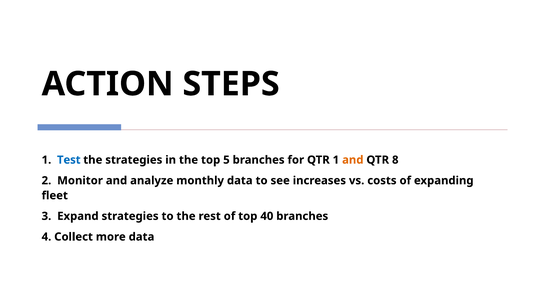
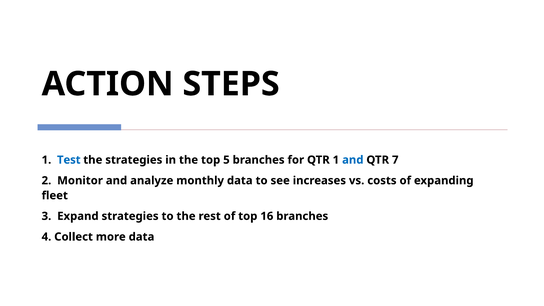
and at (353, 160) colour: orange -> blue
8: 8 -> 7
40: 40 -> 16
